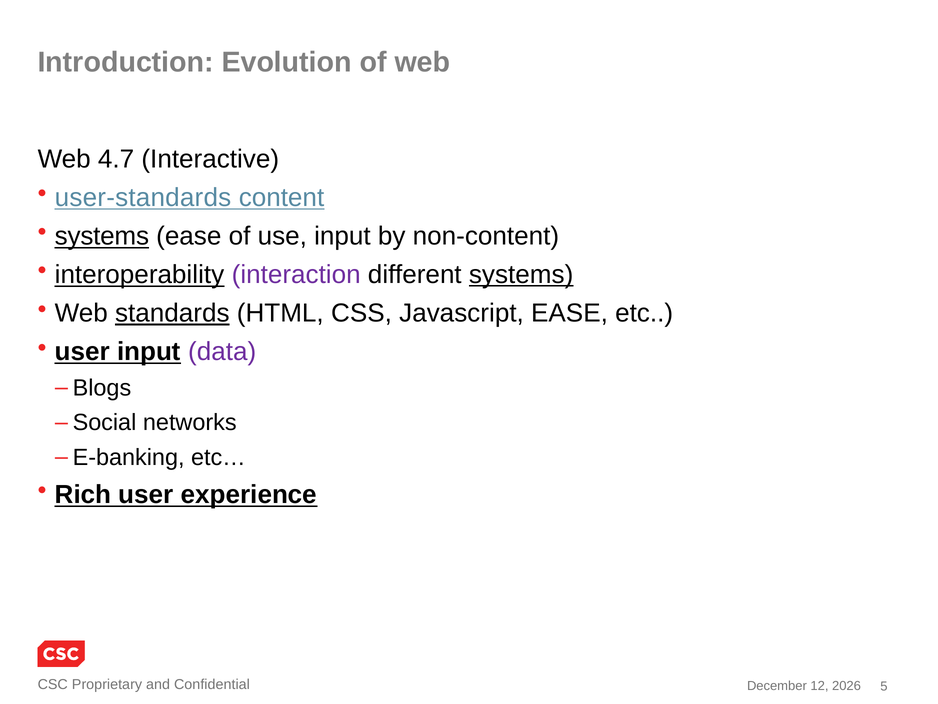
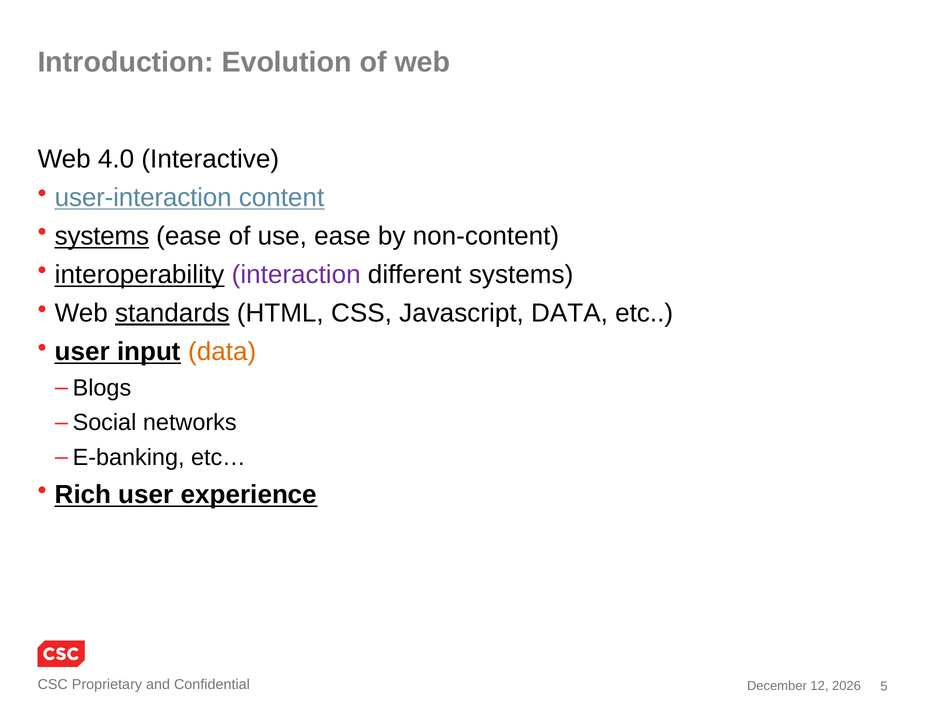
4.7: 4.7 -> 4.0
user-standards: user-standards -> user-interaction
use input: input -> ease
systems at (521, 274) underline: present -> none
Javascript EASE: EASE -> DATA
data at (222, 352) colour: purple -> orange
